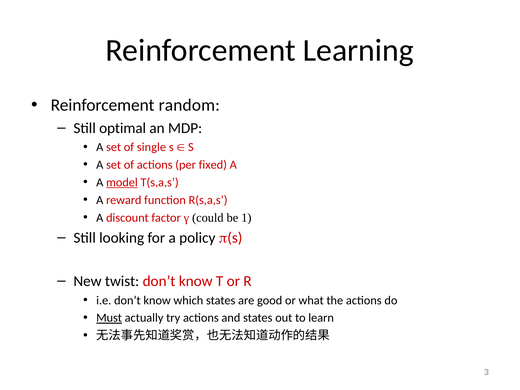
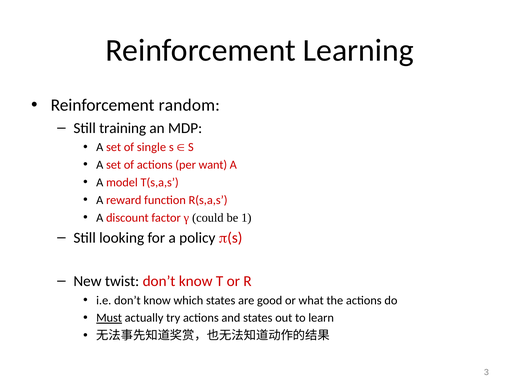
optimal: optimal -> training
fixed: fixed -> want
model underline: present -> none
